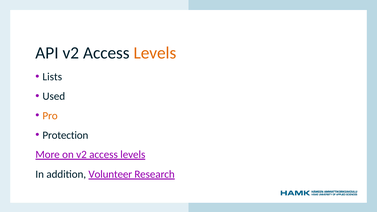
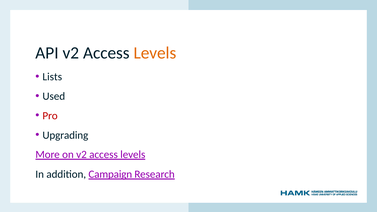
Pro colour: orange -> red
Protection: Protection -> Upgrading
Volunteer: Volunteer -> Campaign
